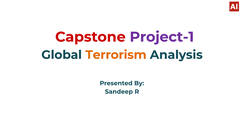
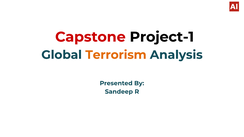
Project-1 colour: purple -> black
